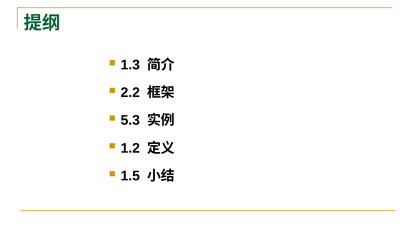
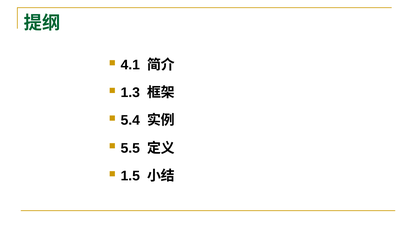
1.3: 1.3 -> 4.1
2.2: 2.2 -> 1.3
5.3: 5.3 -> 5.4
1.2: 1.2 -> 5.5
